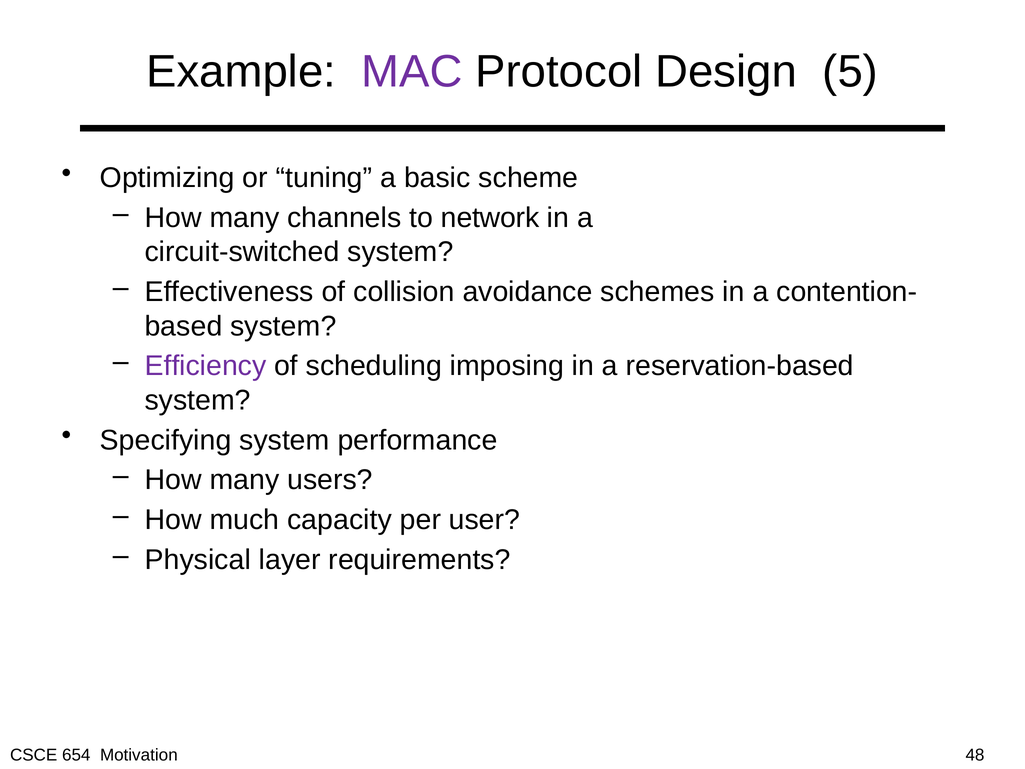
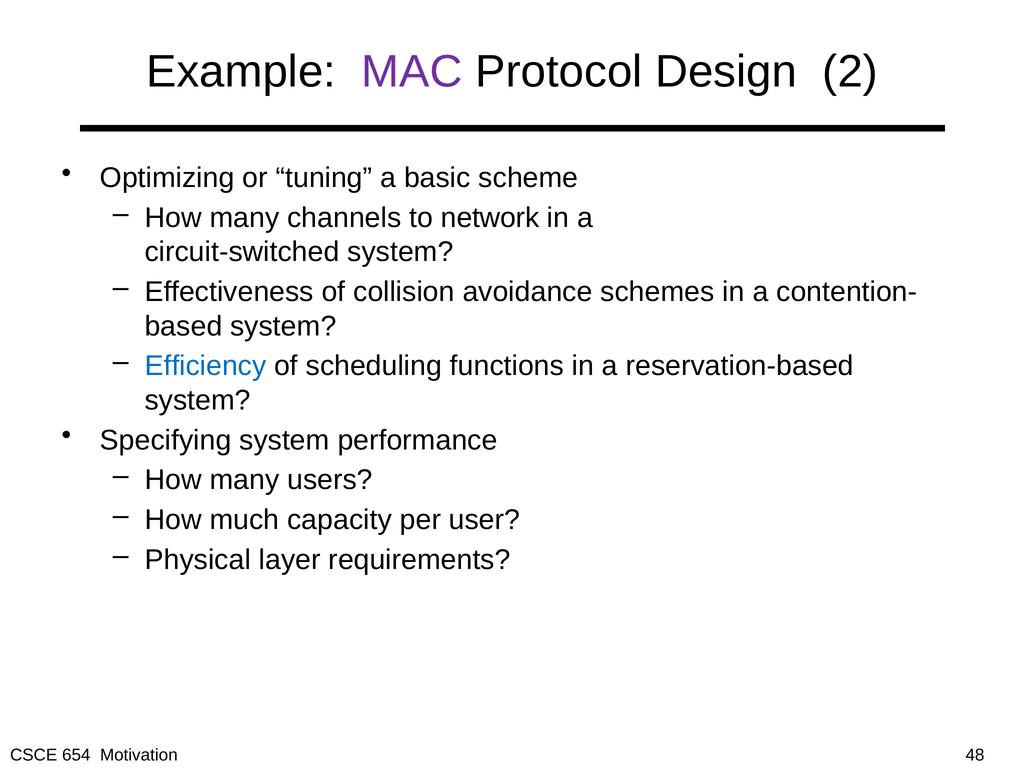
5: 5 -> 2
Efficiency colour: purple -> blue
imposing: imposing -> functions
